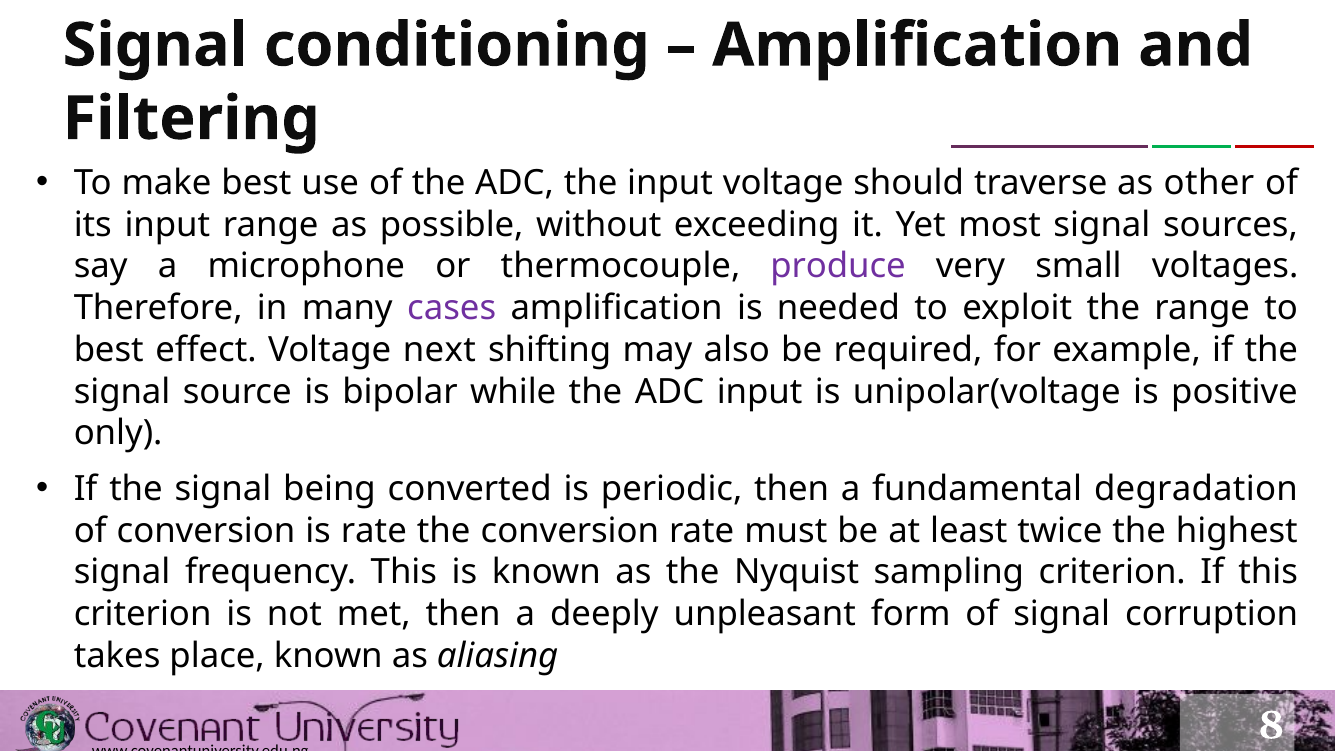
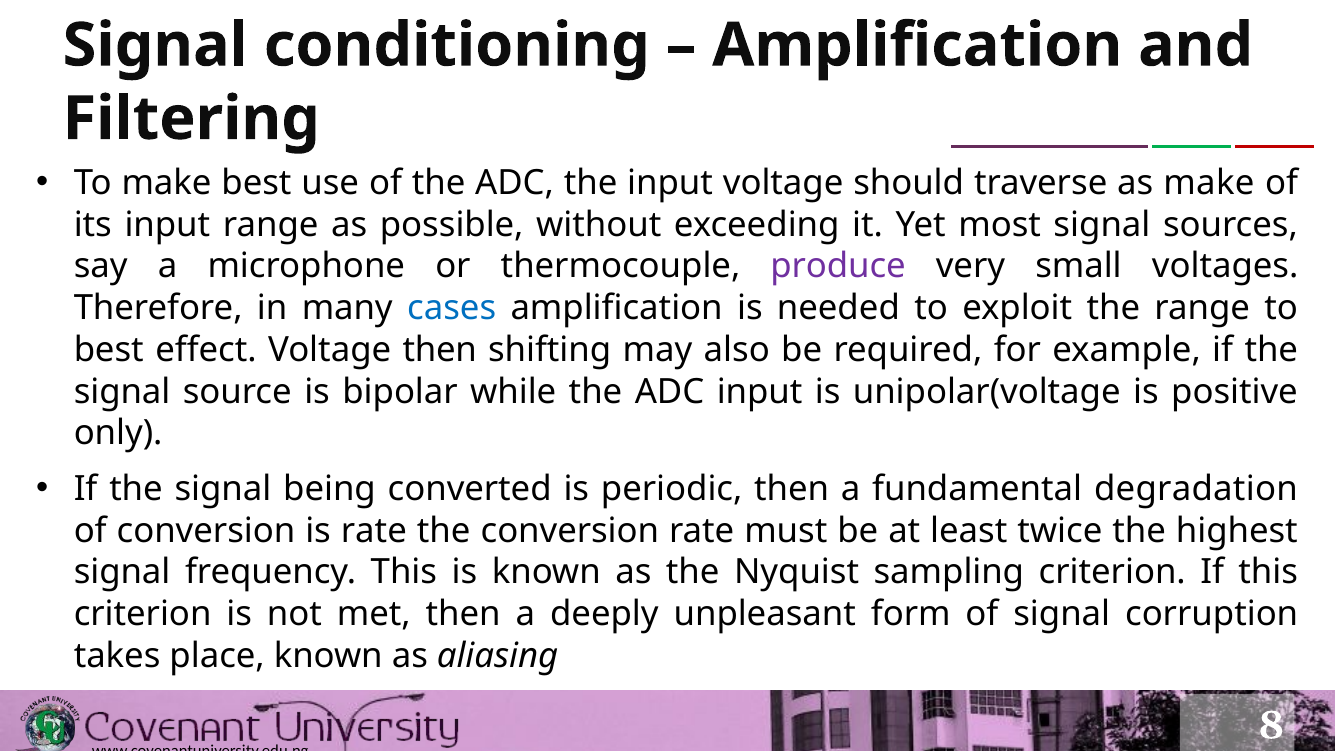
as other: other -> make
cases colour: purple -> blue
Voltage next: next -> then
